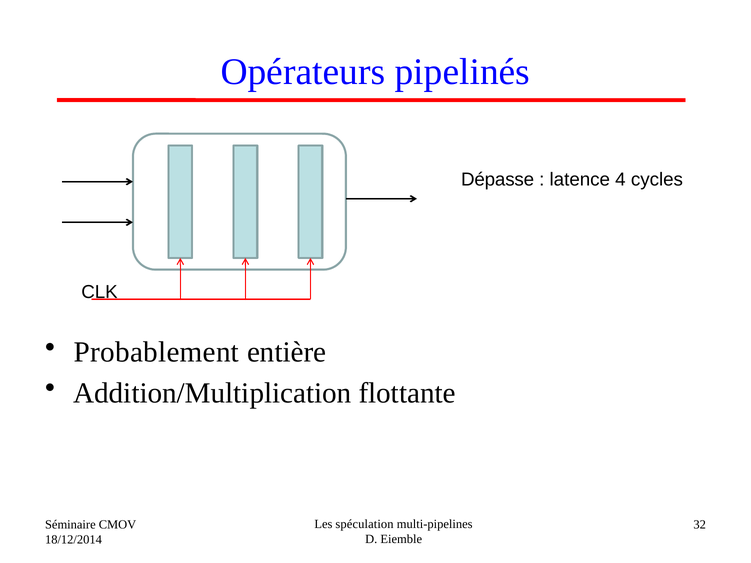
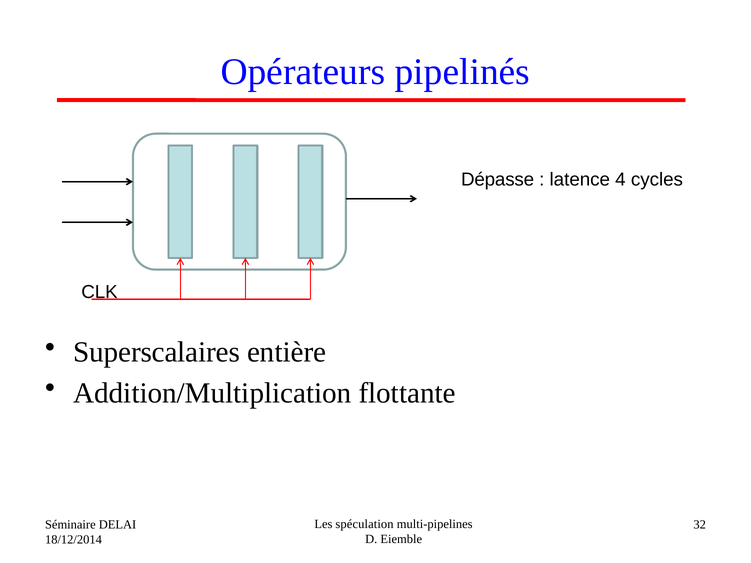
Probablement: Probablement -> Superscalaires
CMOV: CMOV -> DELAI
